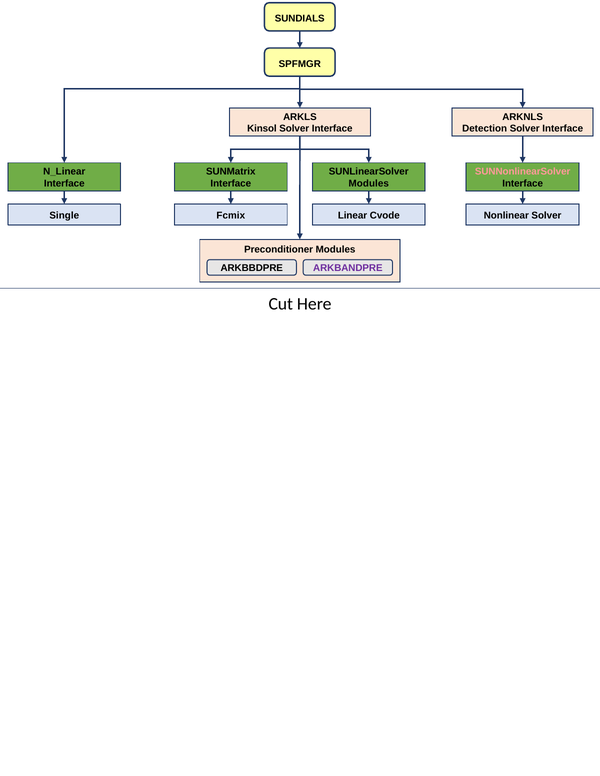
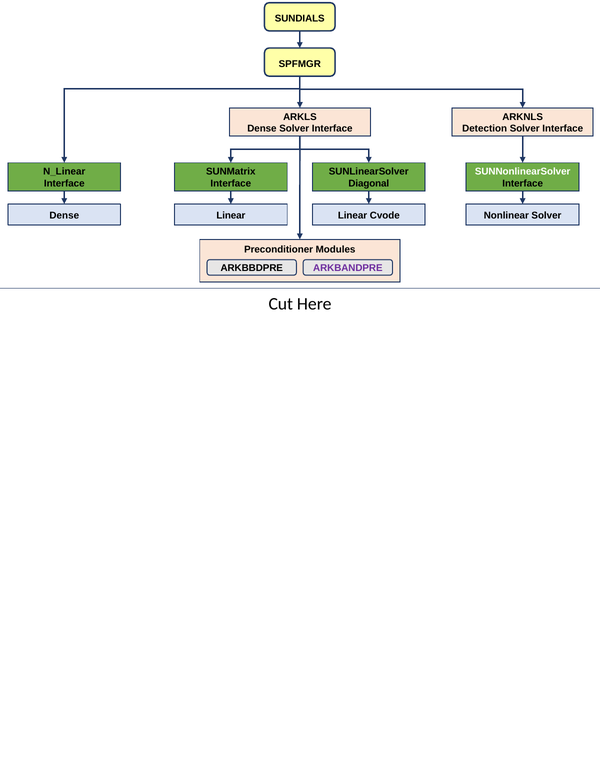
Kinsol at (262, 129): Kinsol -> Dense
SUNNonlinearSolver colour: pink -> white
Modules at (369, 184): Modules -> Diagonal
Single at (64, 215): Single -> Dense
Fcmix at (231, 215): Fcmix -> Linear
